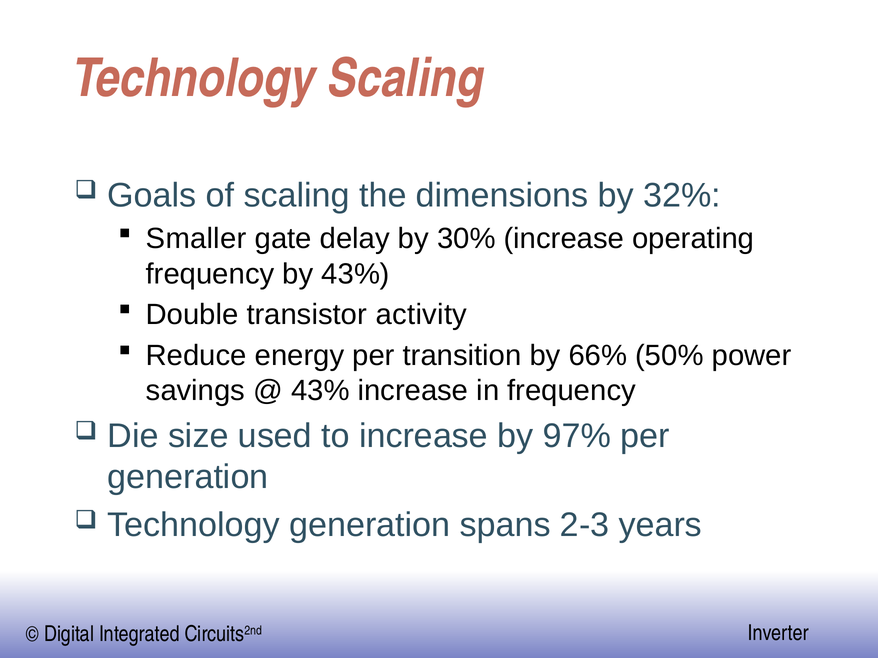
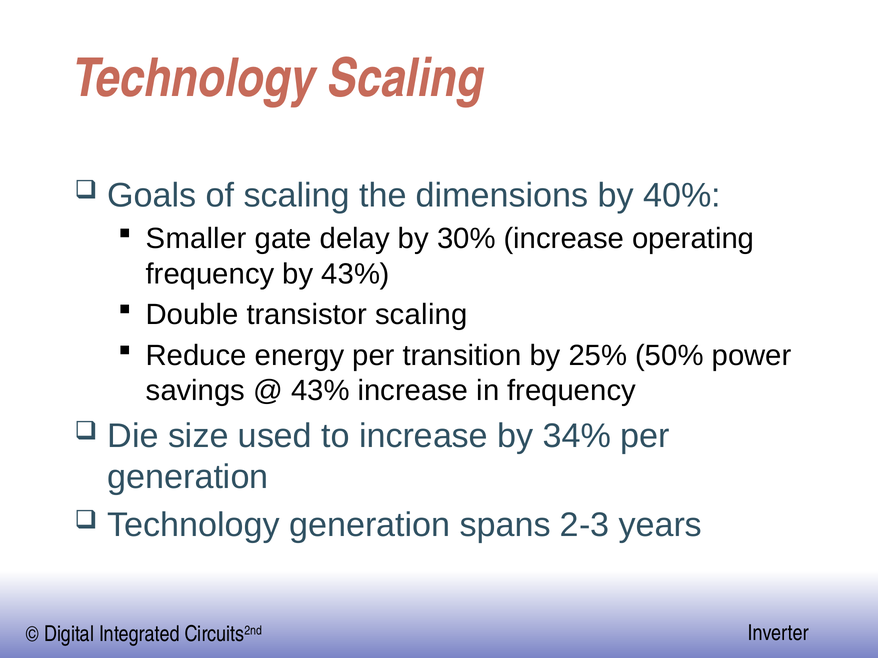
32%: 32% -> 40%
transistor activity: activity -> scaling
66%: 66% -> 25%
97%: 97% -> 34%
